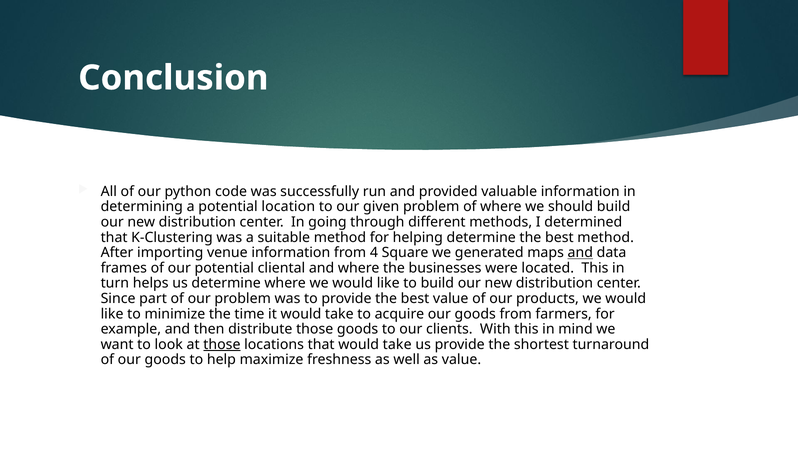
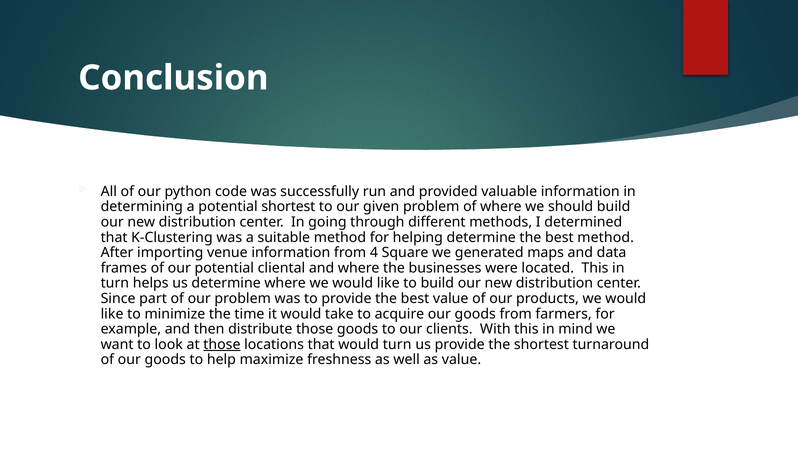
potential location: location -> shortest
and at (580, 253) underline: present -> none
that would take: take -> turn
